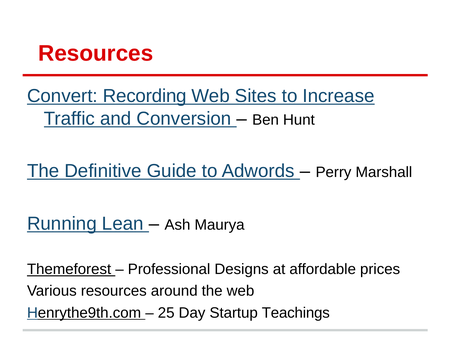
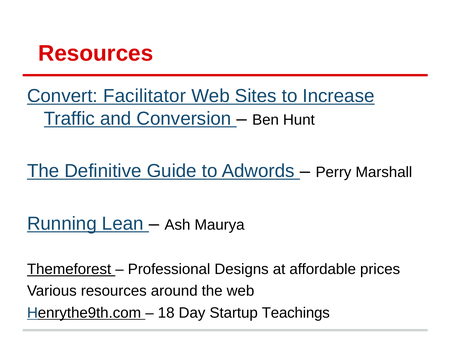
Recording: Recording -> Facilitator
25: 25 -> 18
